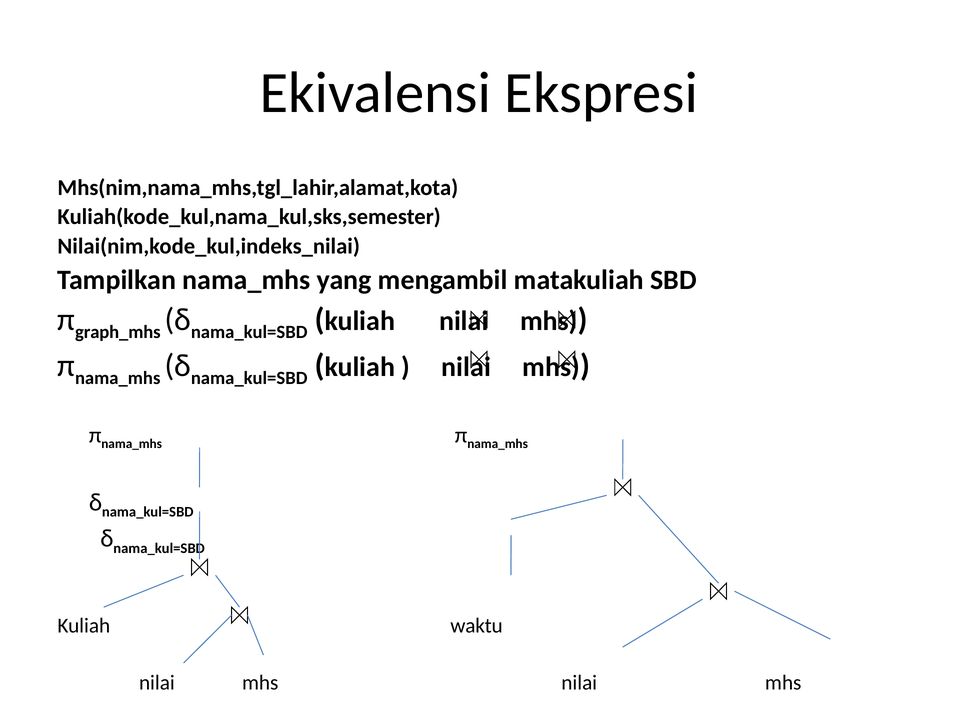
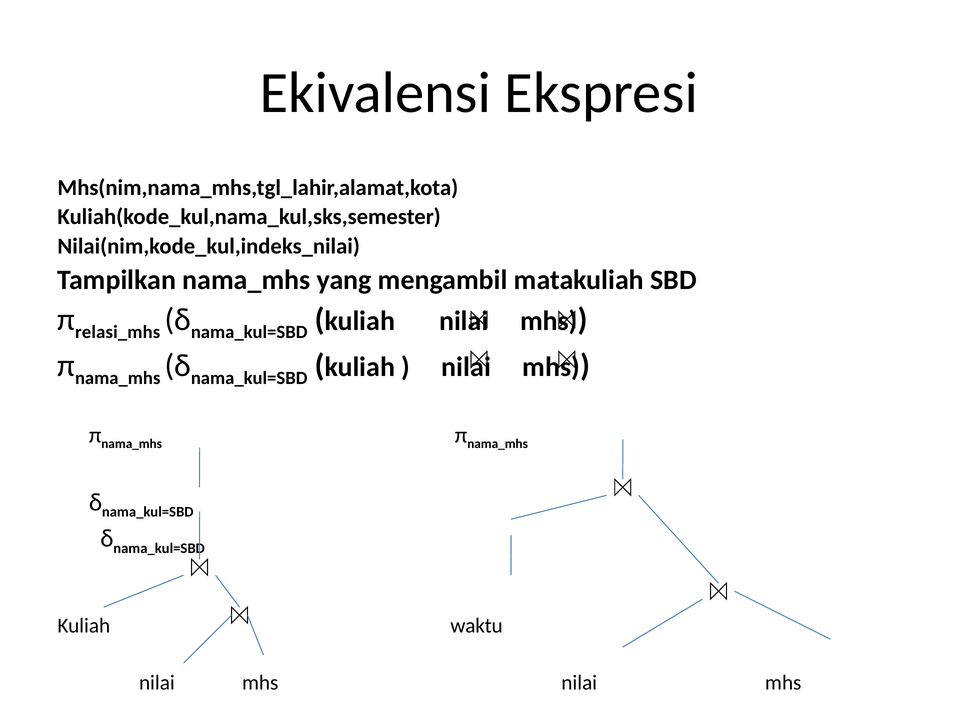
graph_mhs: graph_mhs -> relasi_mhs
